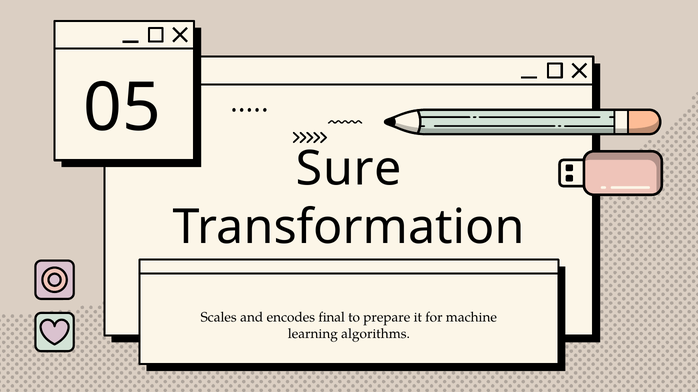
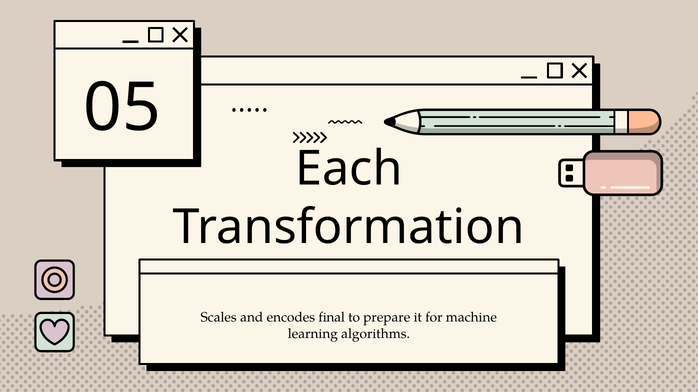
Sure: Sure -> Each
